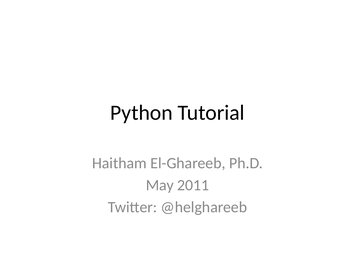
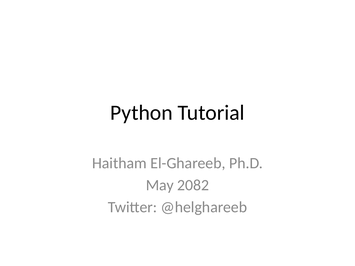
2011: 2011 -> 2082
